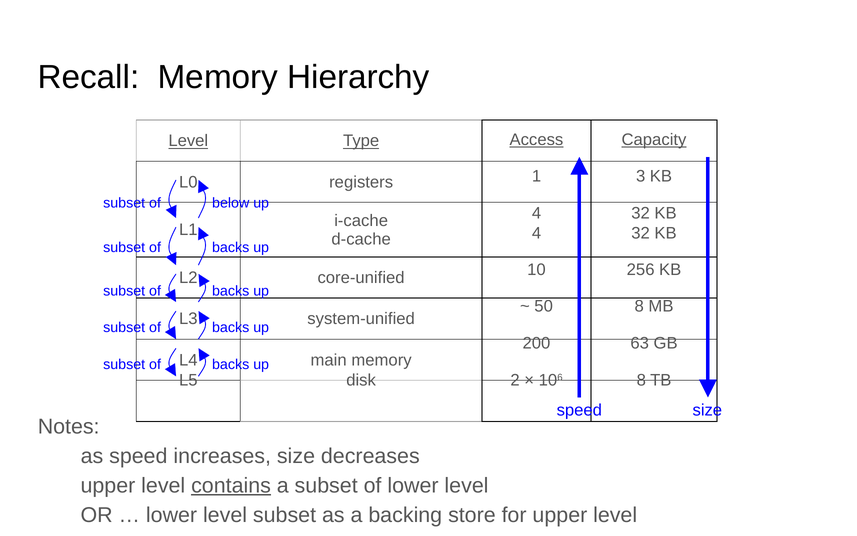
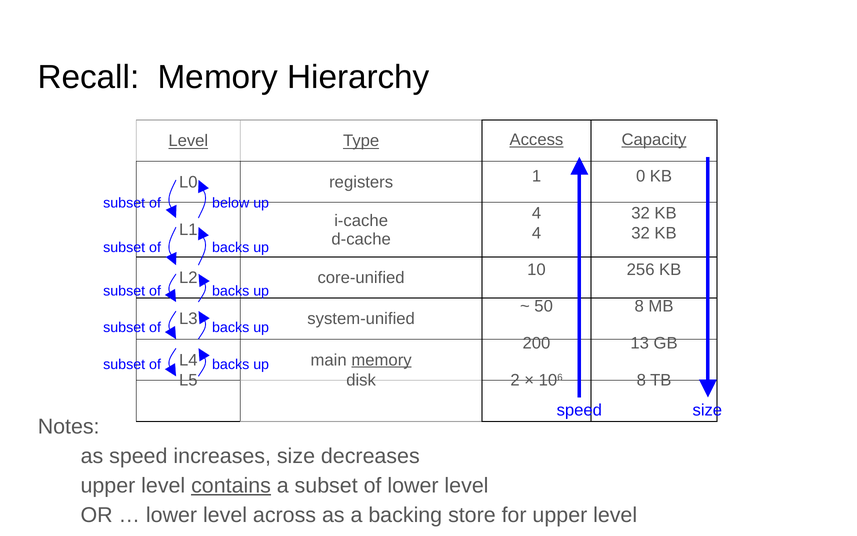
3: 3 -> 0
63: 63 -> 13
memory at (382, 360) underline: none -> present
level subset: subset -> across
